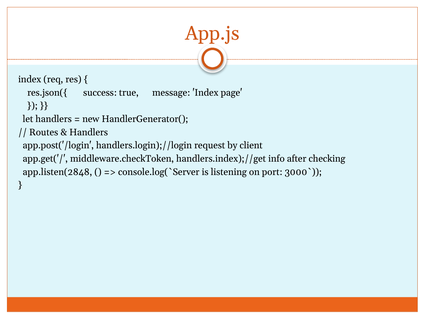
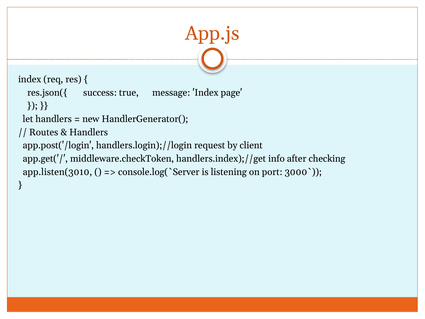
app.listen(2848: app.listen(2848 -> app.listen(3010
